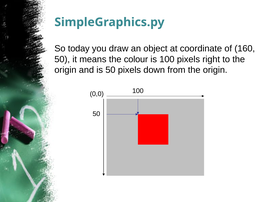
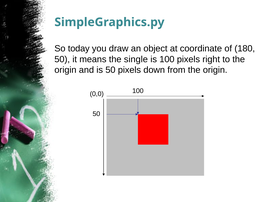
160: 160 -> 180
colour: colour -> single
